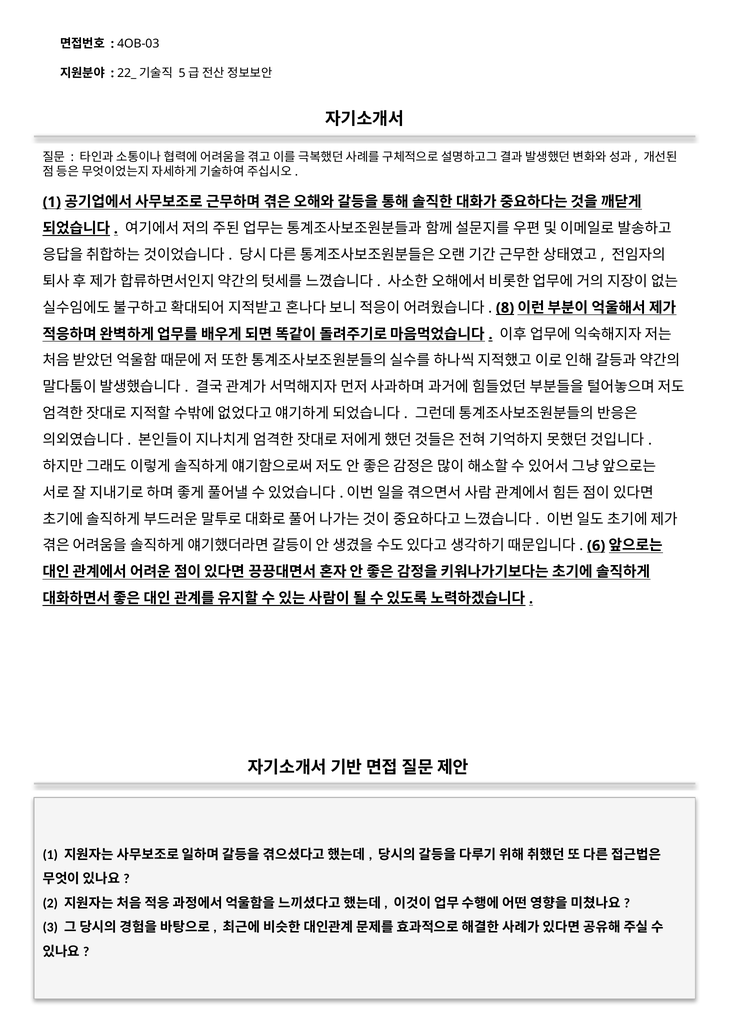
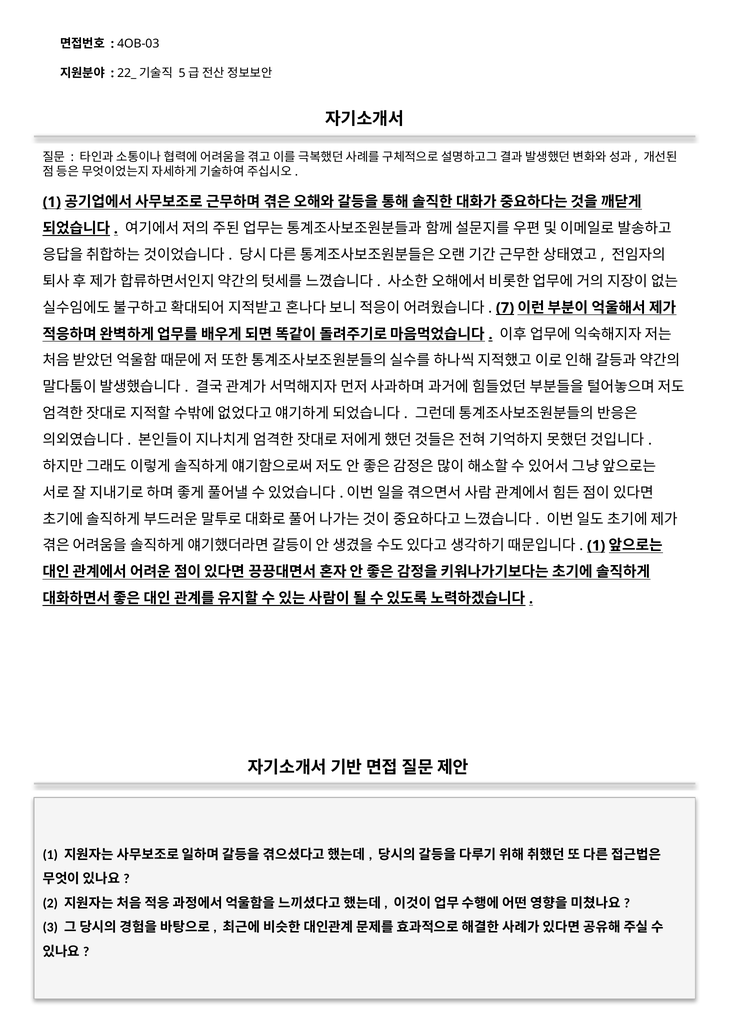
8: 8 -> 7
6 at (596, 546): 6 -> 1
